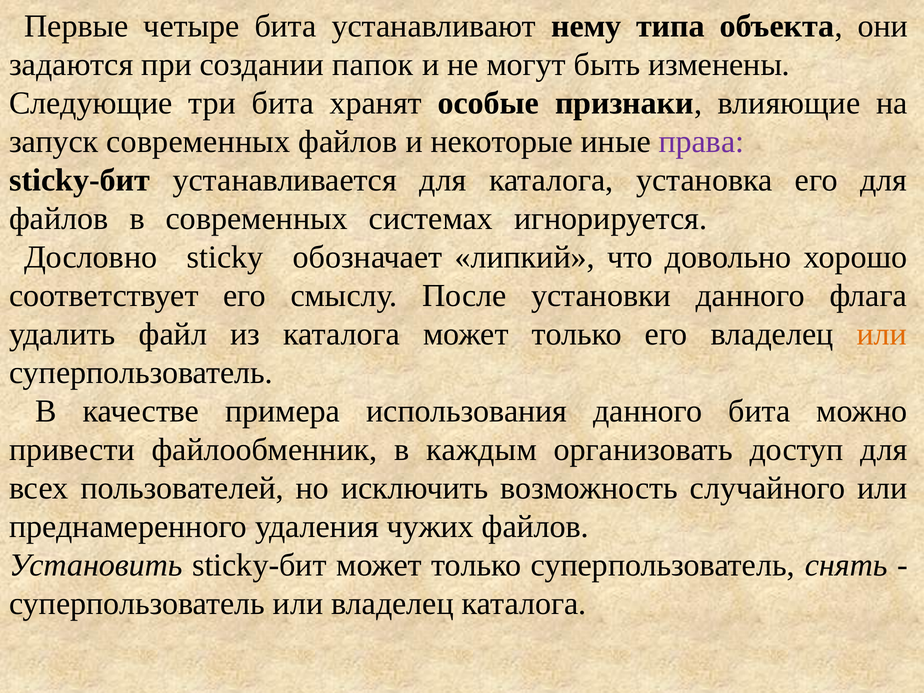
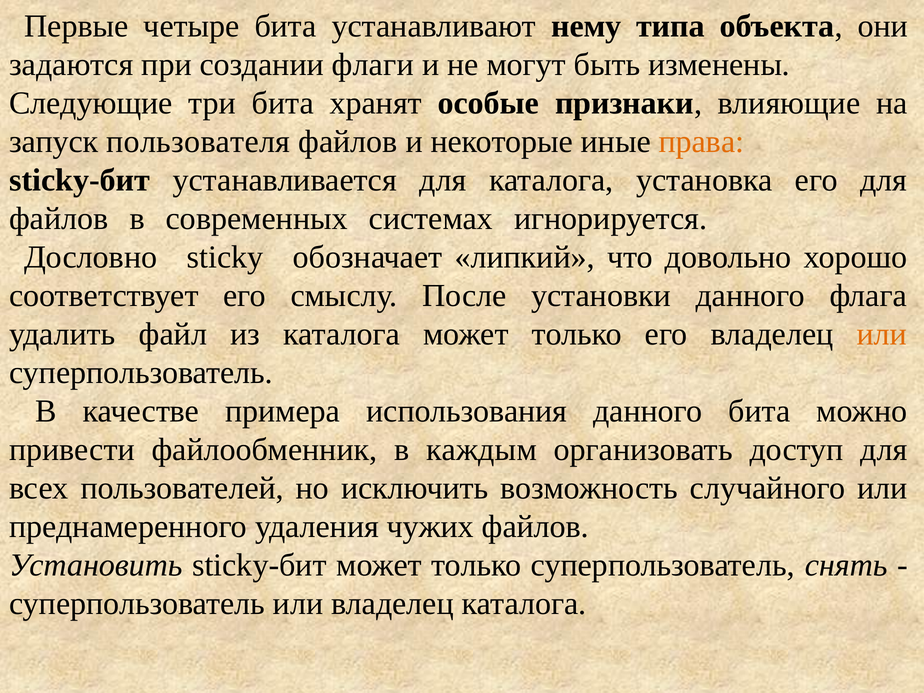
папок: папок -> флаги
запуск современных: современных -> пользователя
права colour: purple -> orange
